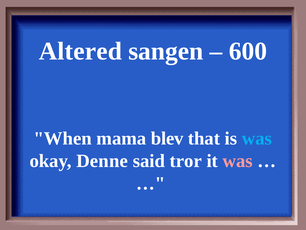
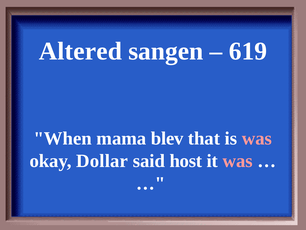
600: 600 -> 619
was at (257, 138) colour: light blue -> pink
Denne: Denne -> Dollar
tror: tror -> host
